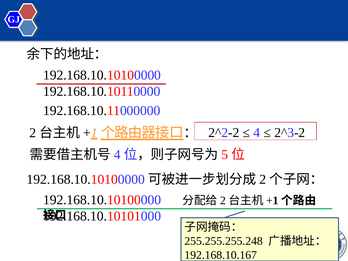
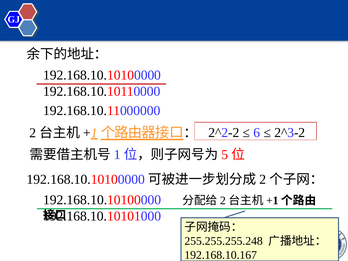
4 at (257, 133): 4 -> 6
4 at (117, 155): 4 -> 1
